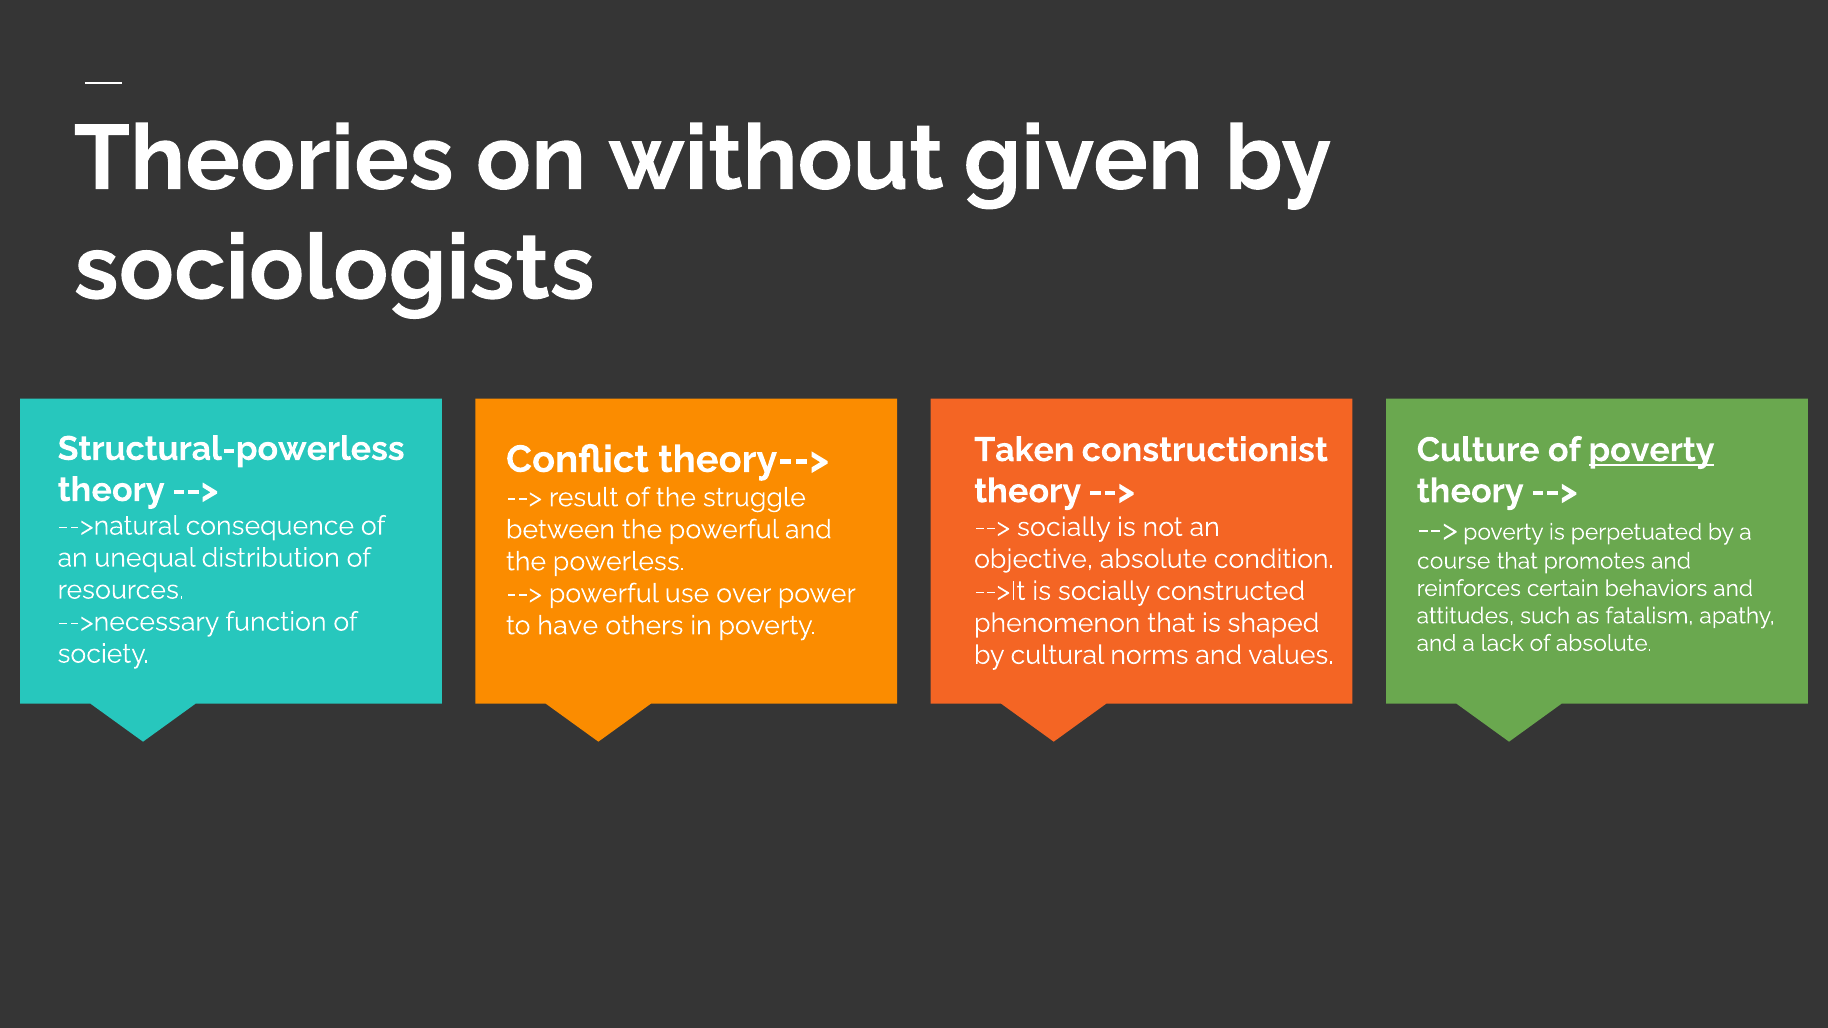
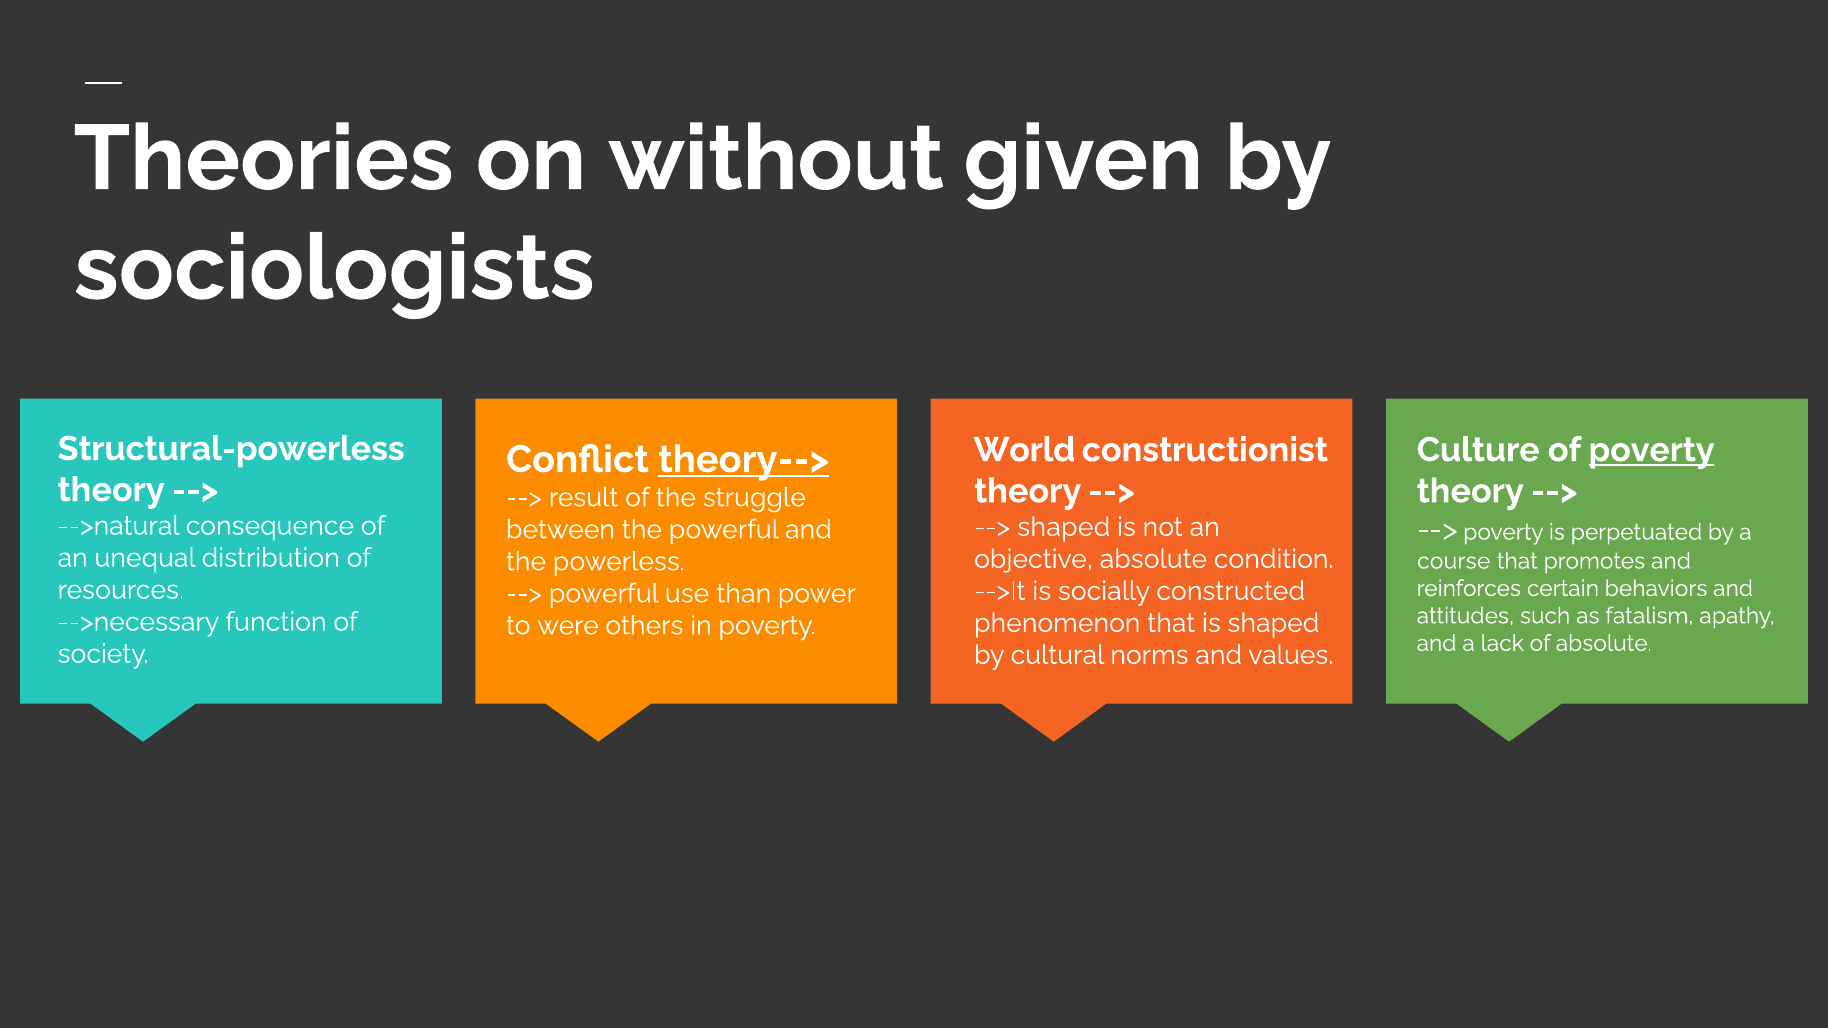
Taken: Taken -> World
theory--> underline: none -> present
socially at (1064, 527): socially -> shaped
over: over -> than
have: have -> were
